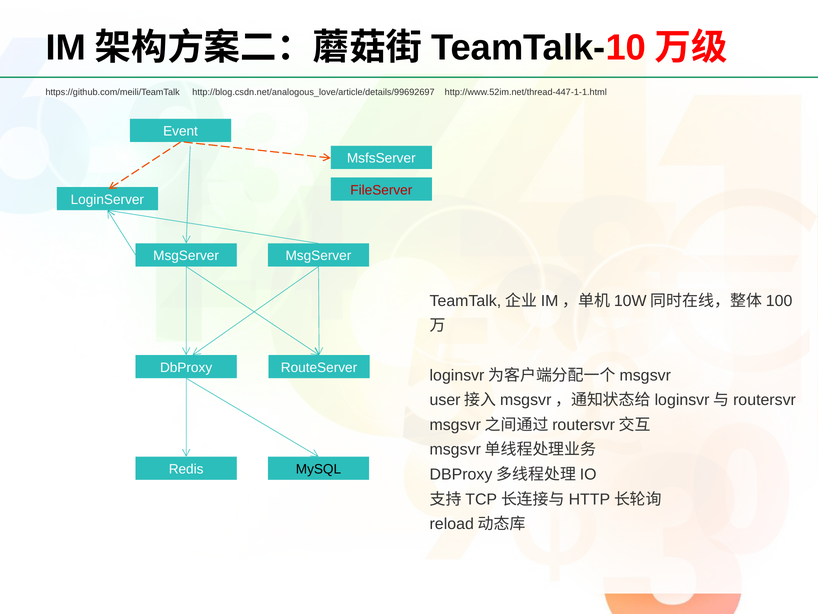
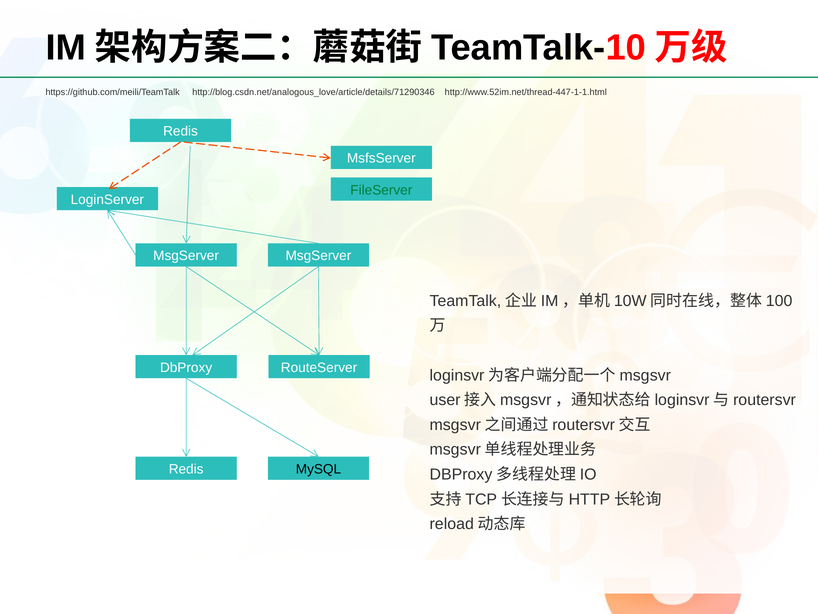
http://blog.csdn.net/analogous_love/article/details/99692697: http://blog.csdn.net/analogous_love/article/details/99692697 -> http://blog.csdn.net/analogous_love/article/details/71290346
Event at (181, 131): Event -> Redis
FileServer colour: red -> green
